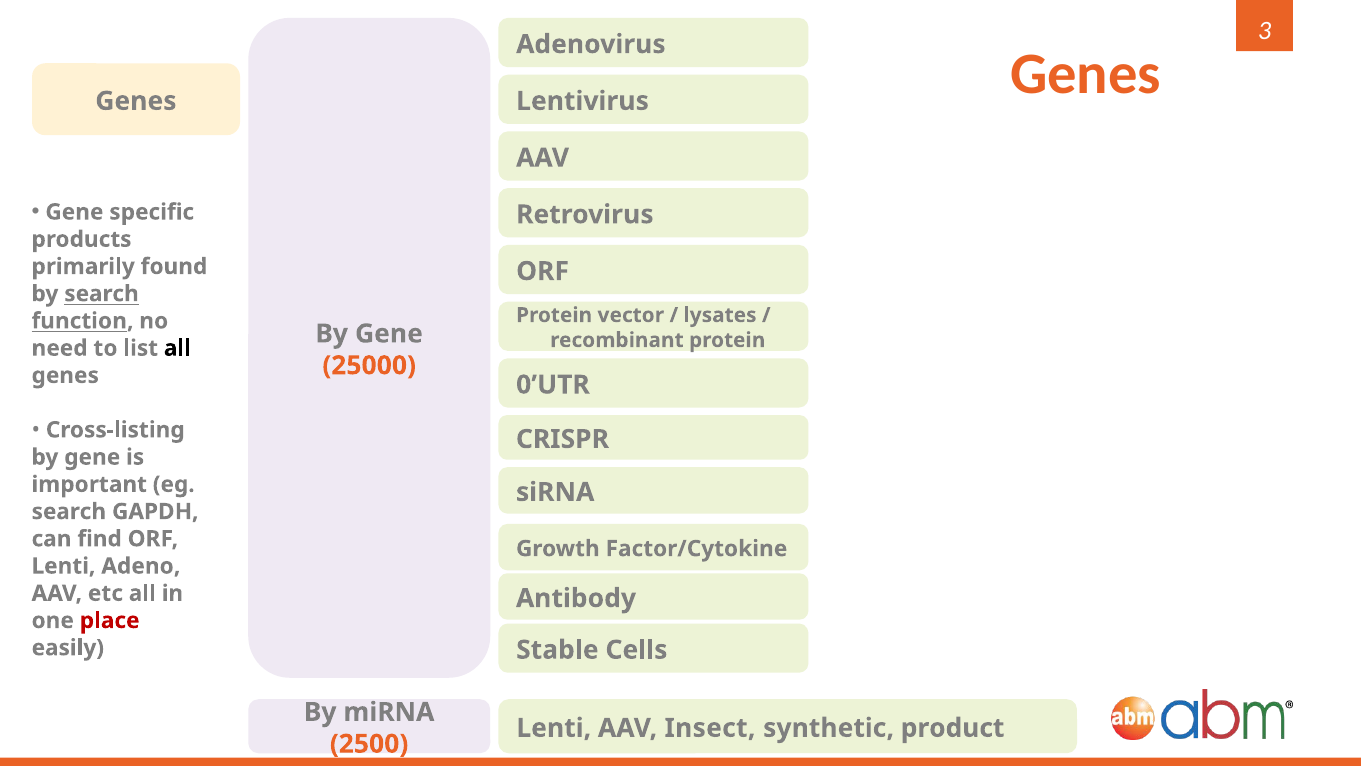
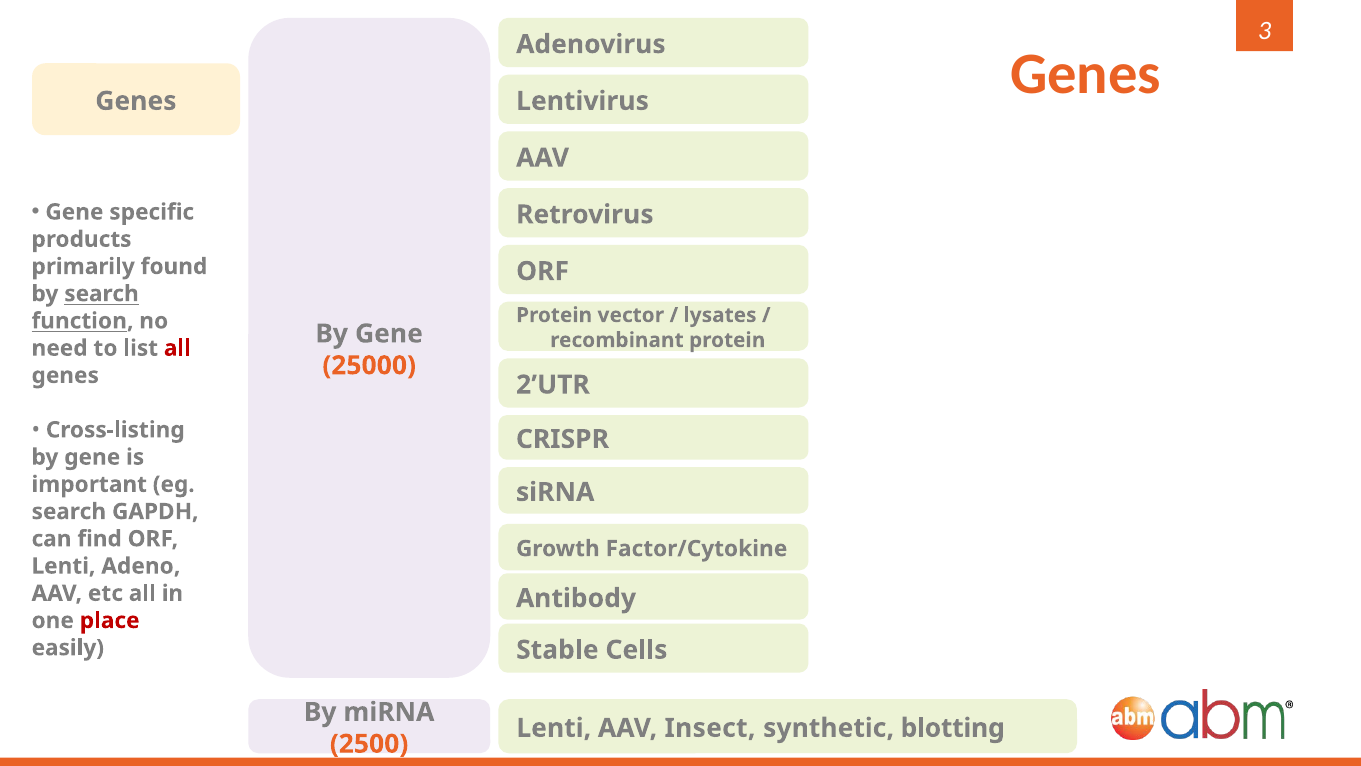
all at (177, 348) colour: black -> red
0’UTR: 0’UTR -> 2’UTR
product: product -> blotting
